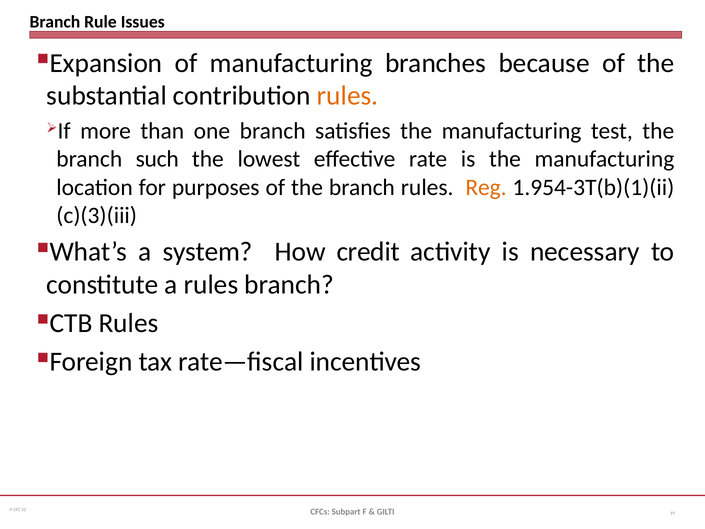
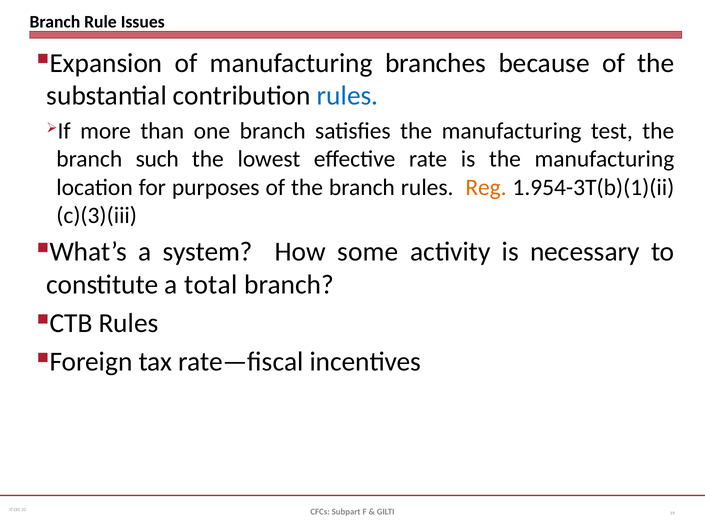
rules at (348, 96) colour: orange -> blue
credit: credit -> some
a rules: rules -> total
